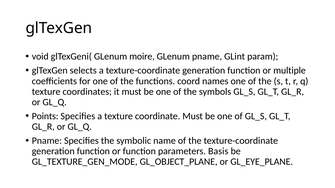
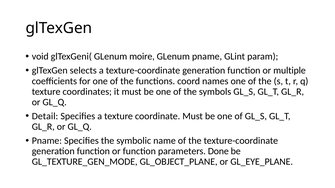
Points: Points -> Detail
Basis: Basis -> Done
